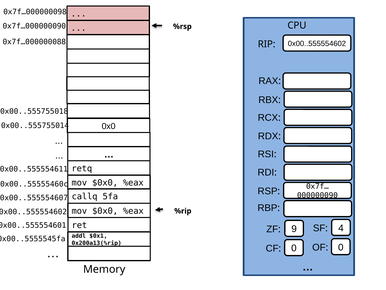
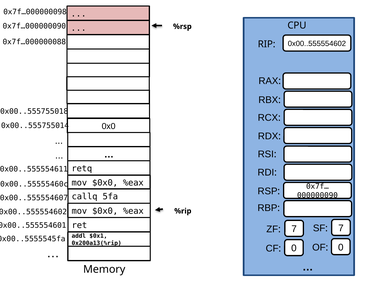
9 at (294, 229): 9 -> 7
4 at (341, 228): 4 -> 7
